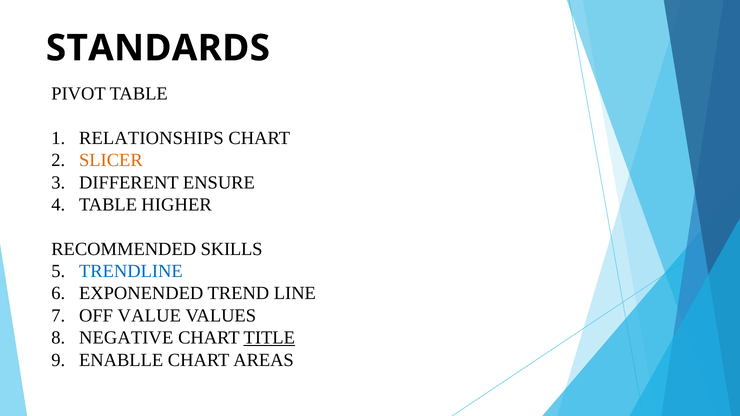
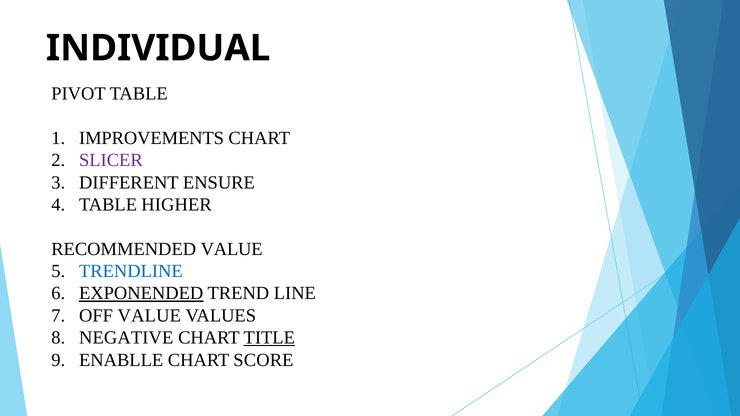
STANDARDS: STANDARDS -> INDIVIDUAL
RELATIONSHIPS: RELATIONSHIPS -> IMPROVEMENTS
SLICER colour: orange -> purple
RECOMMENDED SKILLS: SKILLS -> VALUE
EXPONENDED underline: none -> present
AREAS: AREAS -> SCORE
